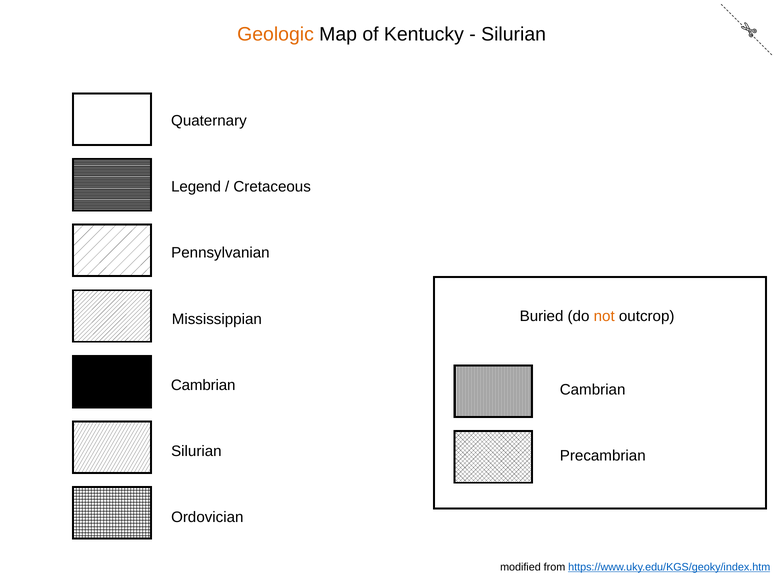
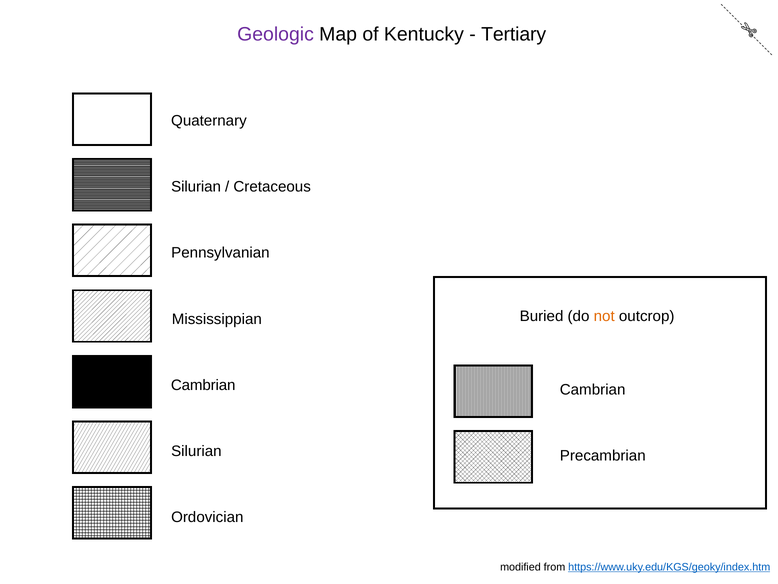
Geologic colour: orange -> purple
Silurian at (514, 34): Silurian -> Tertiary
Legend at (196, 187): Legend -> Silurian
